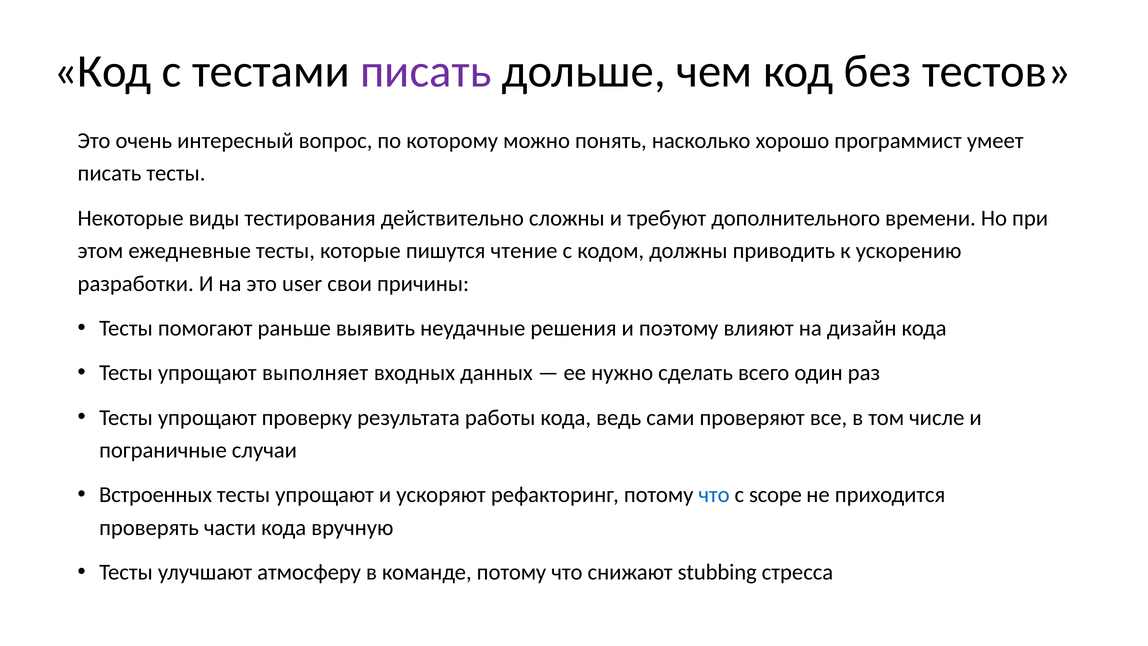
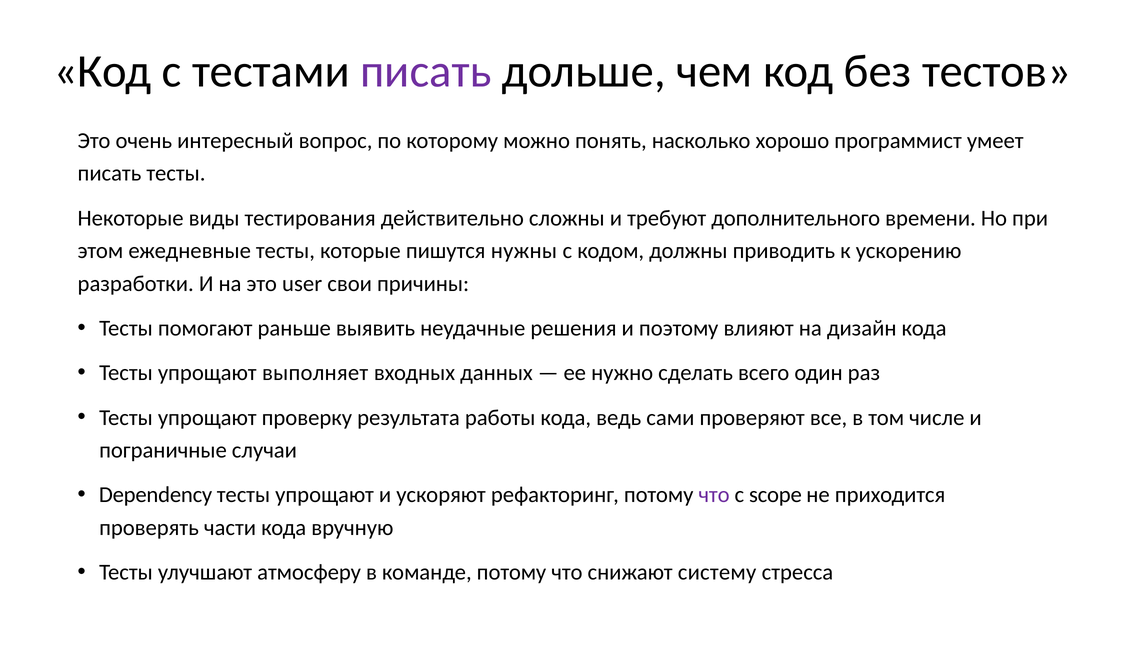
чтение: чтение -> нужны
Встроенных: Встроенных -> Dependency
что at (714, 495) colour: blue -> purple
stubbing: stubbing -> систему
